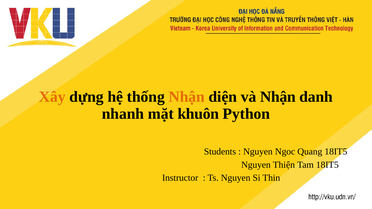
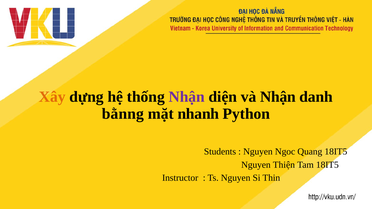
Nhận at (187, 97) colour: orange -> purple
nhanh: nhanh -> bằnng
khuôn: khuôn -> nhanh
